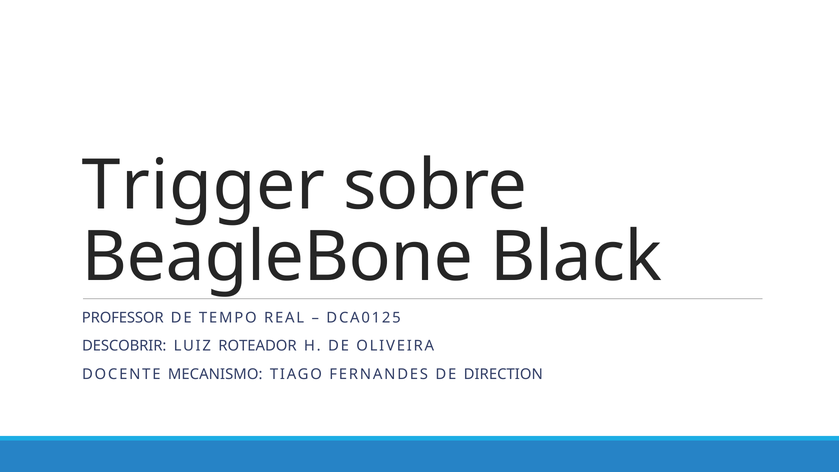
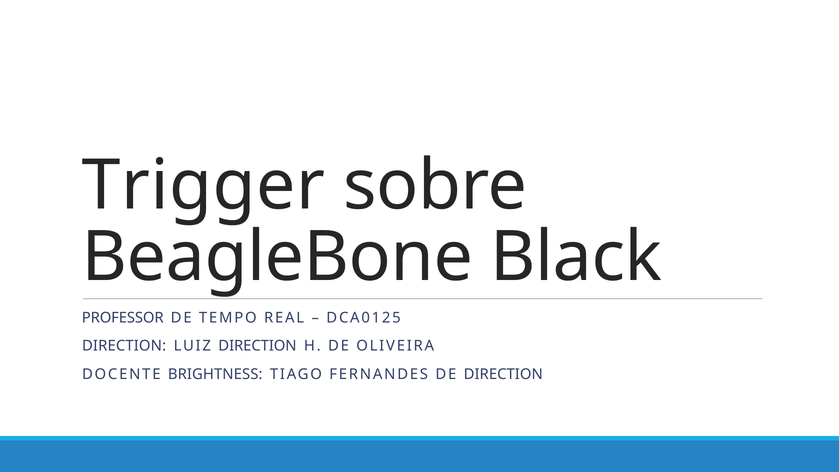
DESCOBRIR at (124, 346): DESCOBRIR -> DIRECTION
LUIZ ROTEADOR: ROTEADOR -> DIRECTION
MECANISMO: MECANISMO -> BRIGHTNESS
